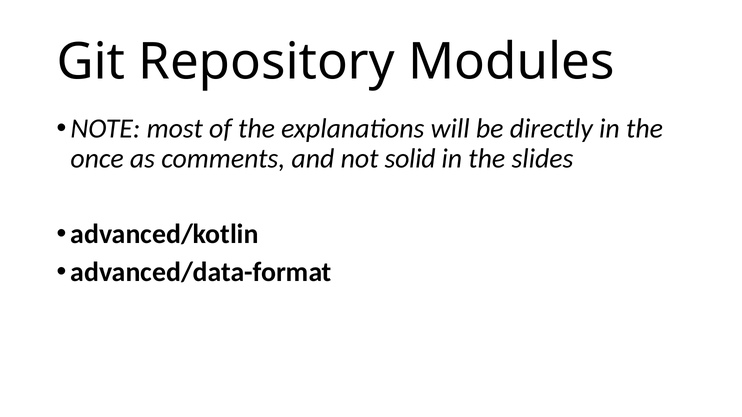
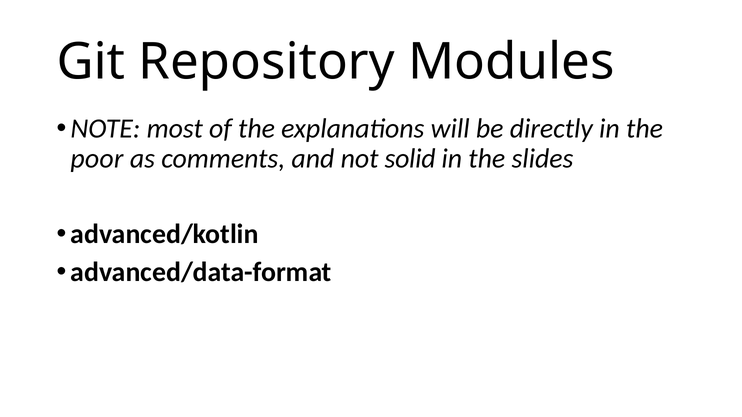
once: once -> poor
